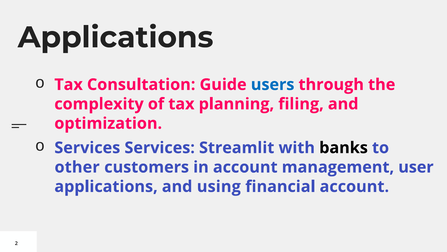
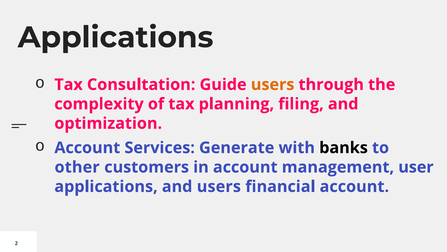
users at (273, 84) colour: blue -> orange
Services at (87, 147): Services -> Account
Streamlit: Streamlit -> Generate
and using: using -> users
